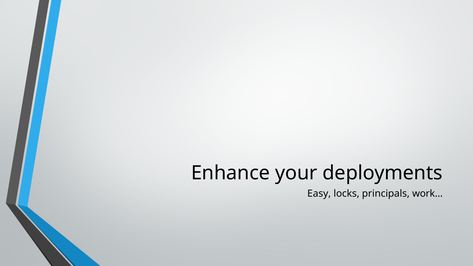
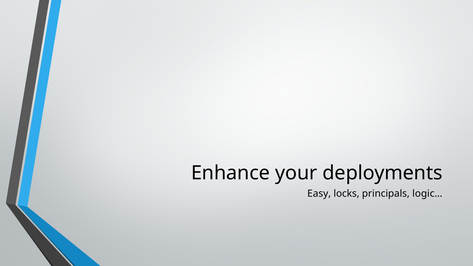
work…: work… -> logic…
